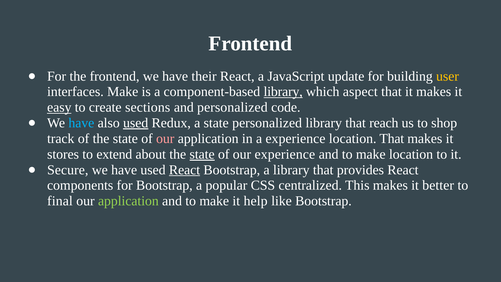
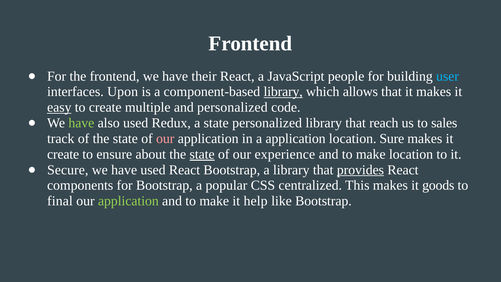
update: update -> people
user colour: yellow -> light blue
interfaces Make: Make -> Upon
aspect: aspect -> allows
sections: sections -> multiple
have at (81, 123) colour: light blue -> light green
used at (136, 123) underline: present -> none
shop: shop -> sales
a experience: experience -> application
location That: That -> Sure
stores at (63, 154): stores -> create
extend: extend -> ensure
React at (185, 170) underline: present -> none
provides underline: none -> present
better: better -> goods
